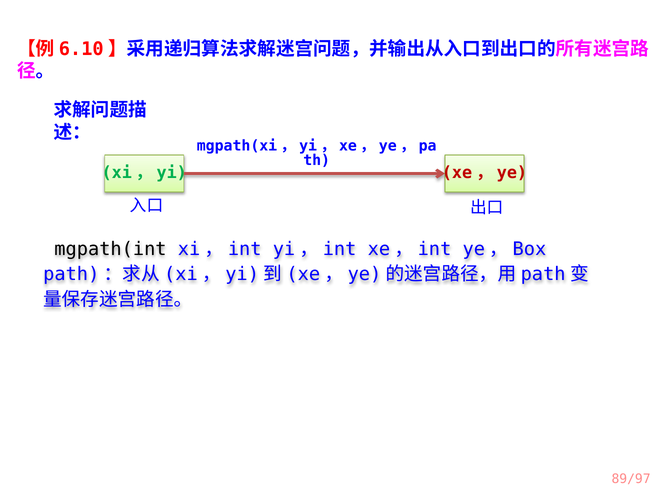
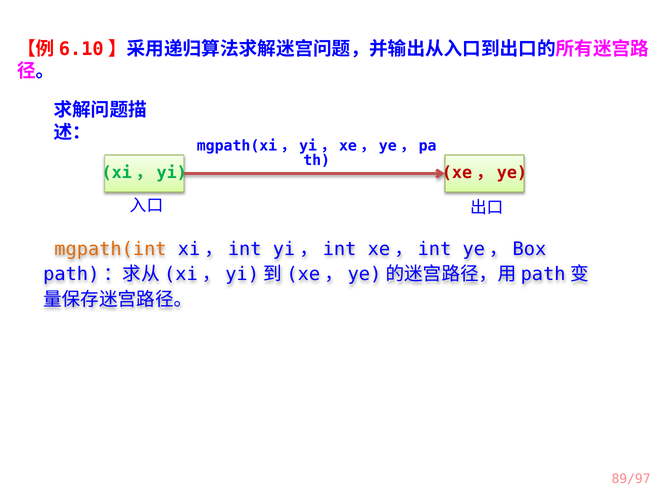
mgpath(int colour: black -> orange
